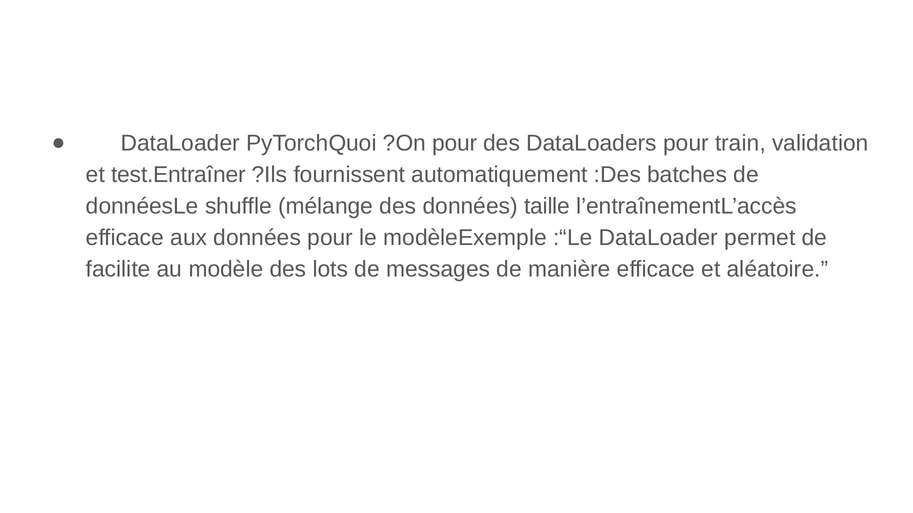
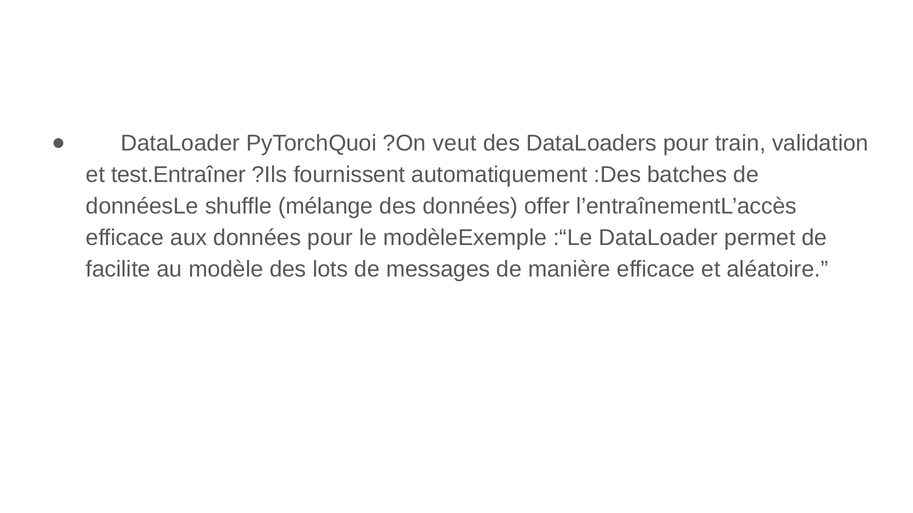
?On pour: pour -> veut
taille: taille -> offer
